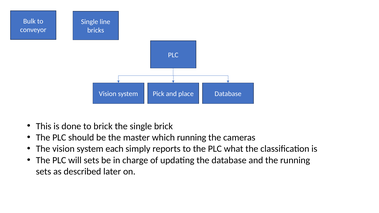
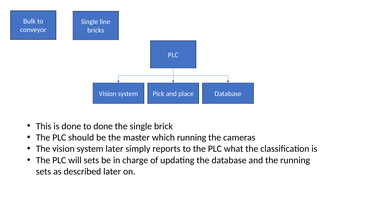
to brick: brick -> done
system each: each -> later
